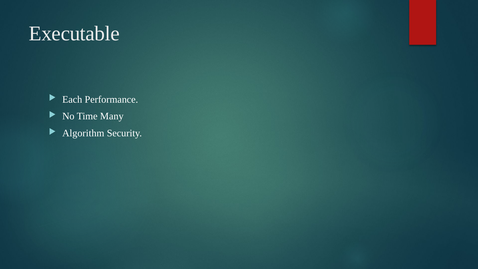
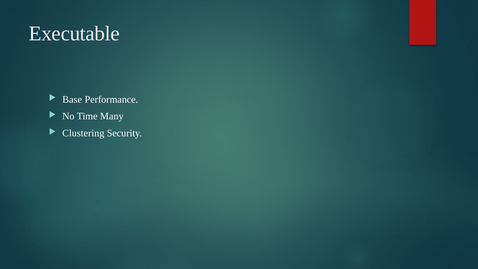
Each: Each -> Base
Algorithm: Algorithm -> Clustering
